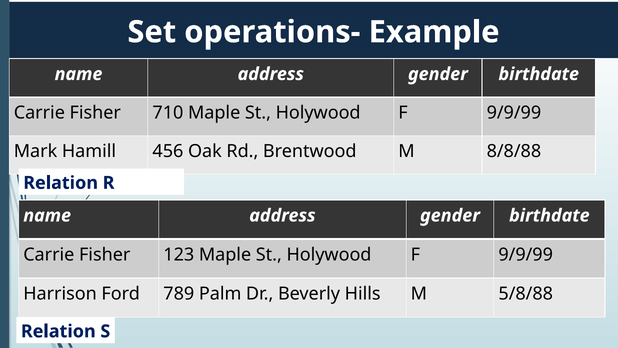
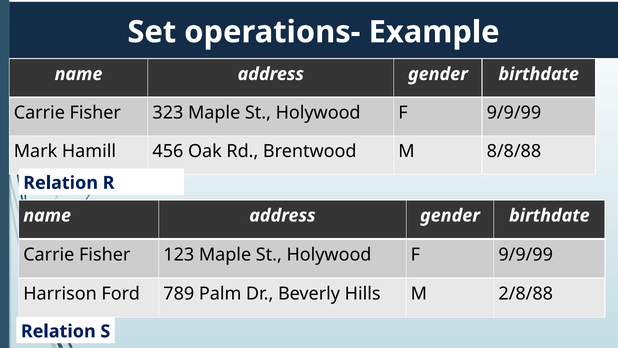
710: 710 -> 323
5/8/88: 5/8/88 -> 2/8/88
